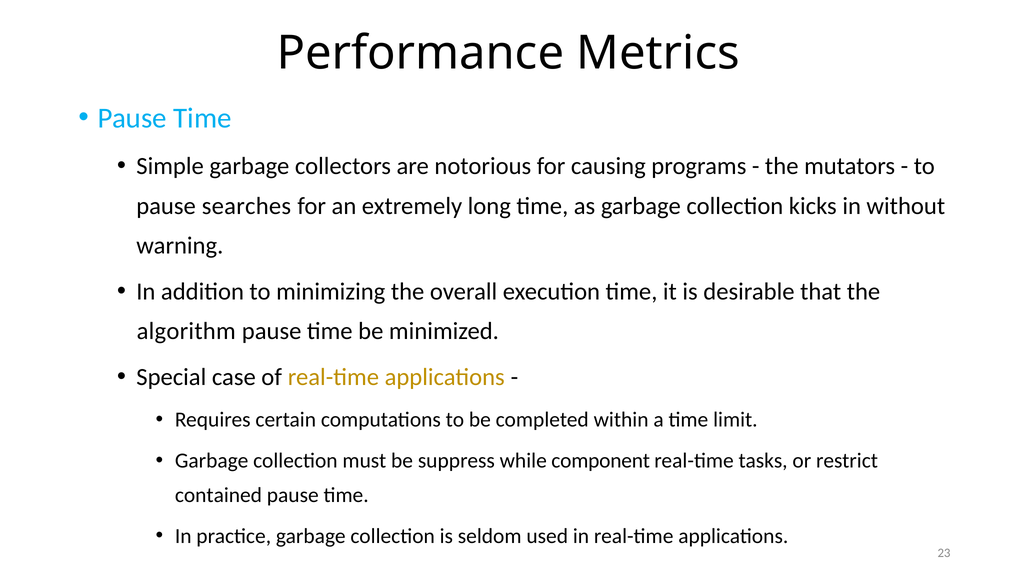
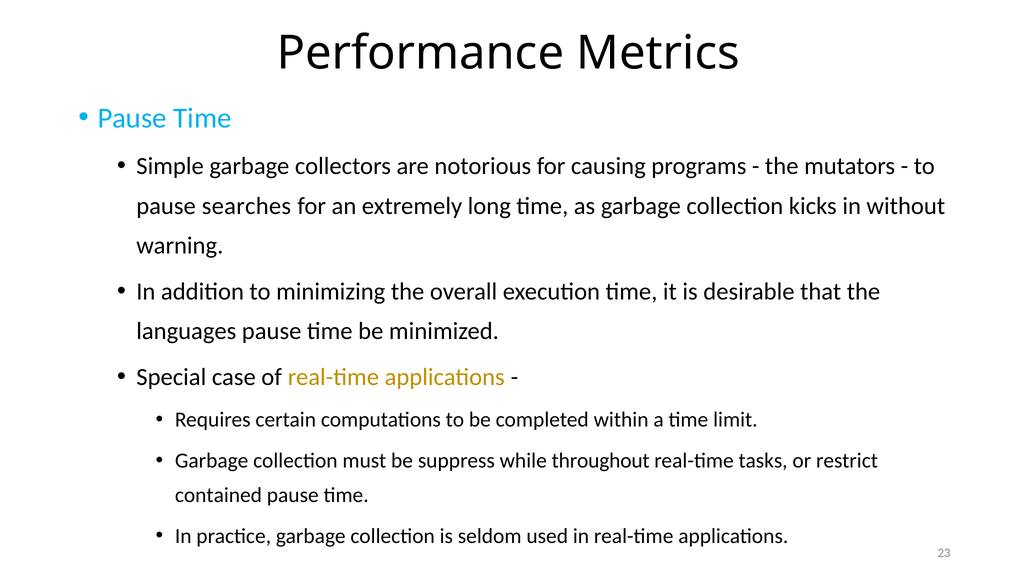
algorithm: algorithm -> languages
component: component -> throughout
